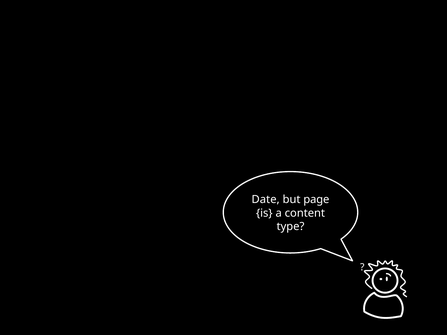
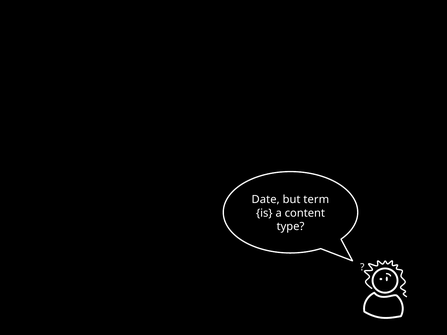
page: page -> term
